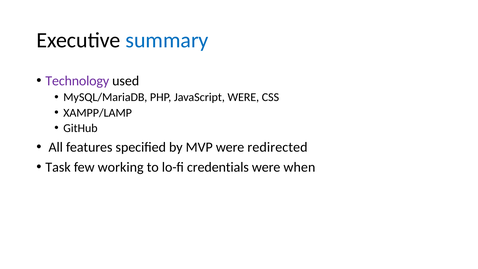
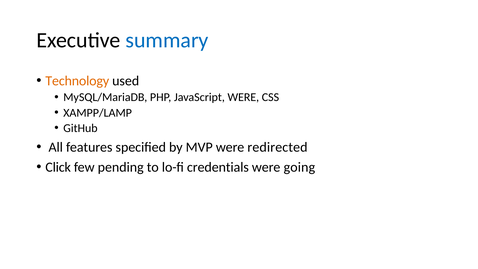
Technology colour: purple -> orange
Task: Task -> Click
working: working -> pending
when: when -> going
